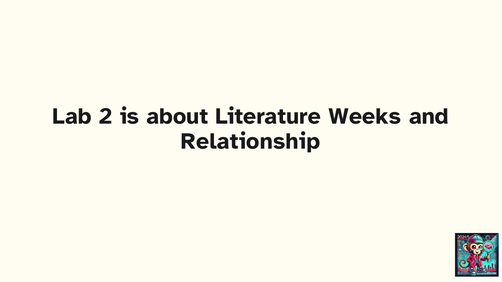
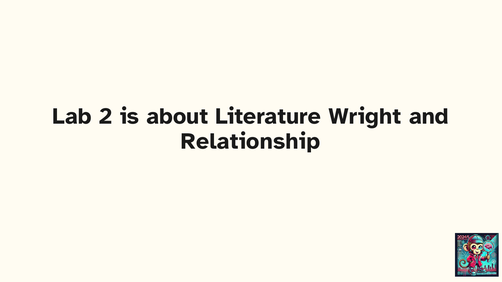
Weeks: Weeks -> Wright
